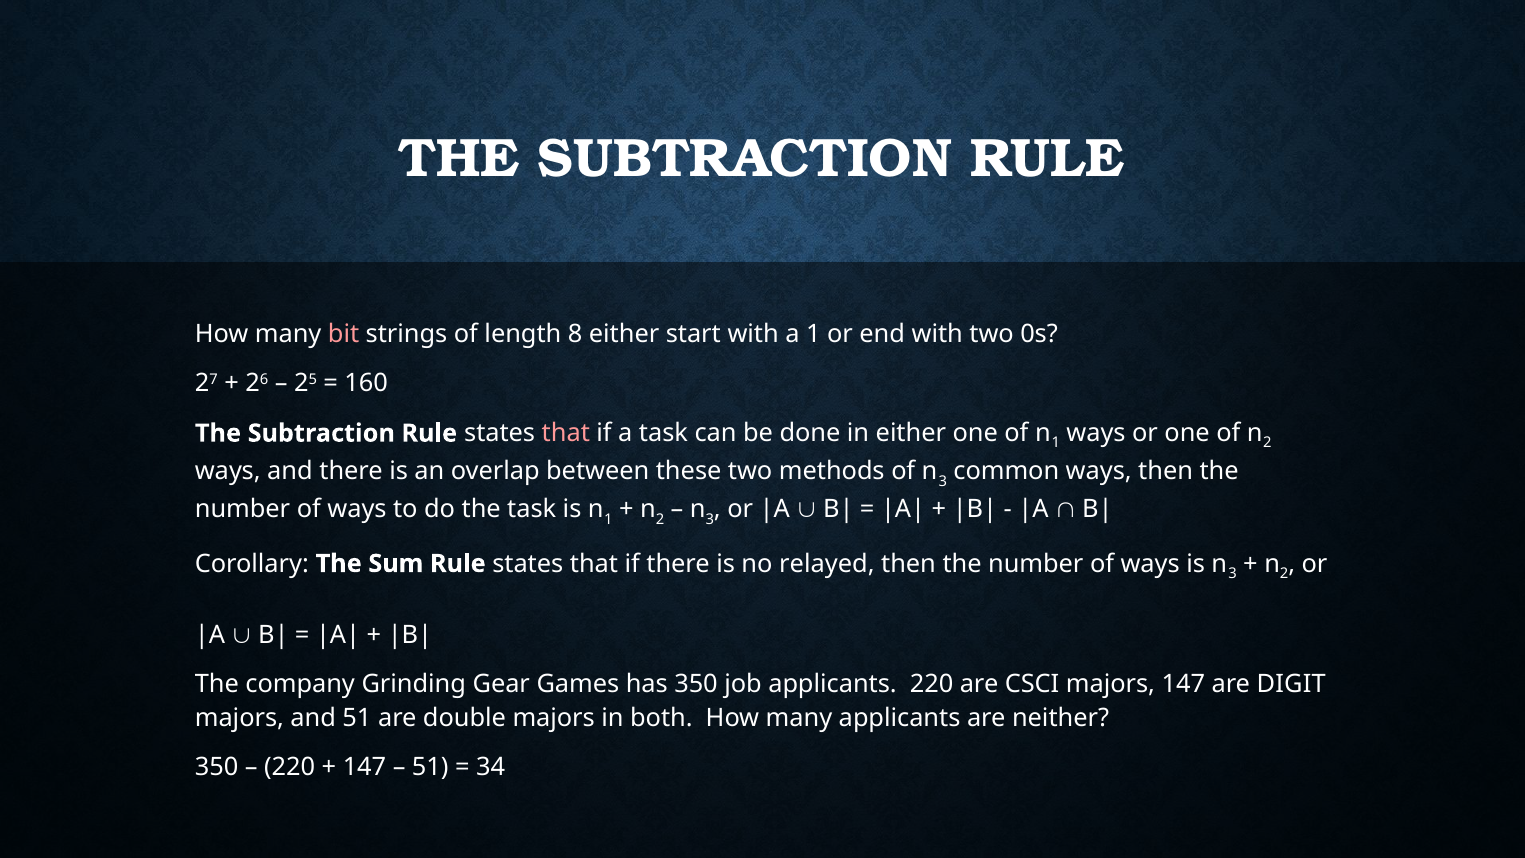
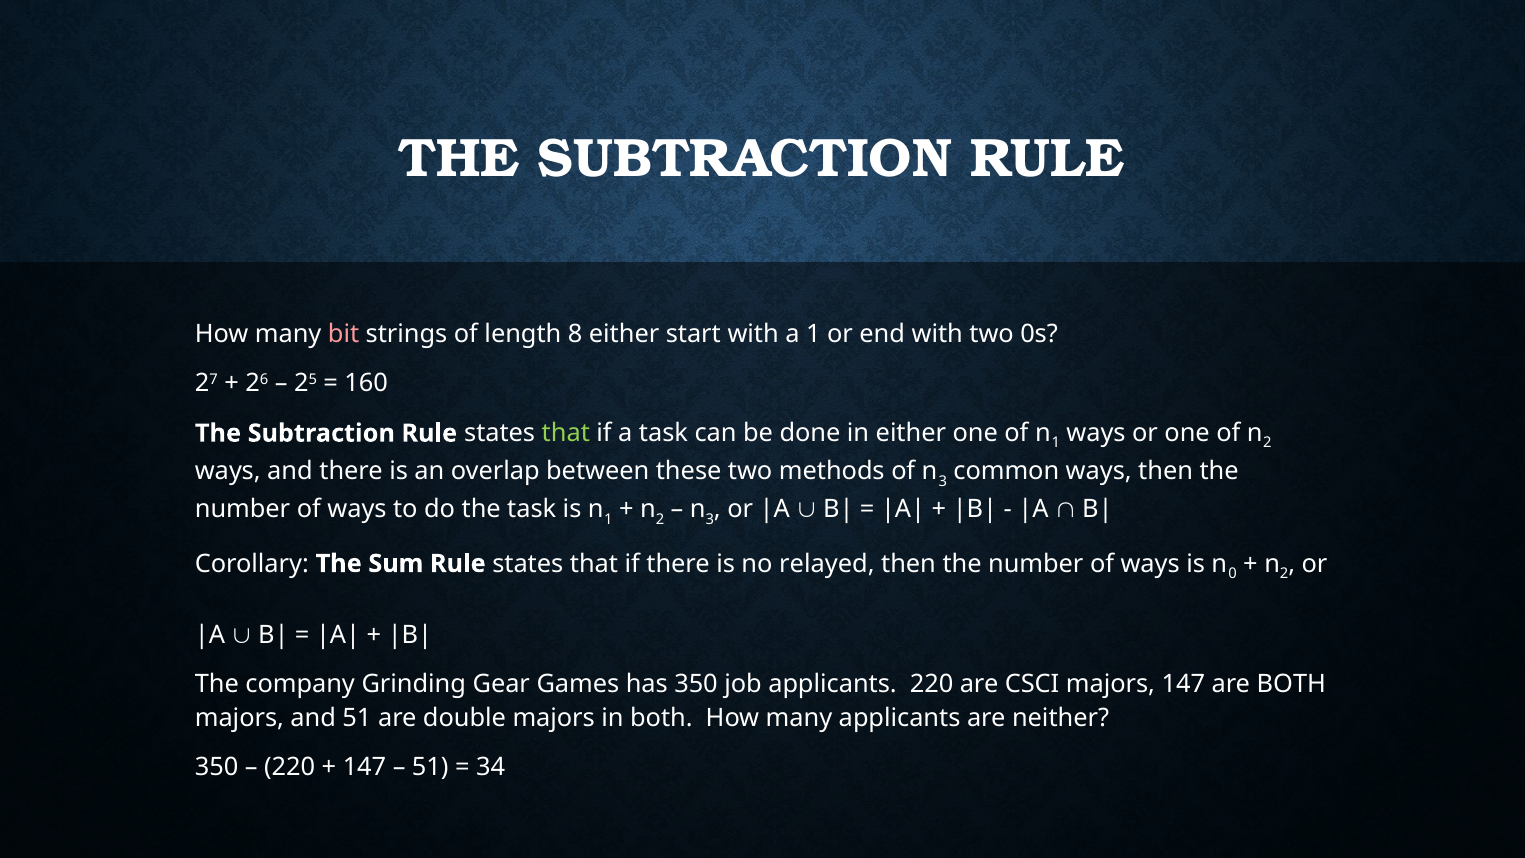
that at (566, 433) colour: pink -> light green
3 at (1233, 573): 3 -> 0
are DIGIT: DIGIT -> BOTH
